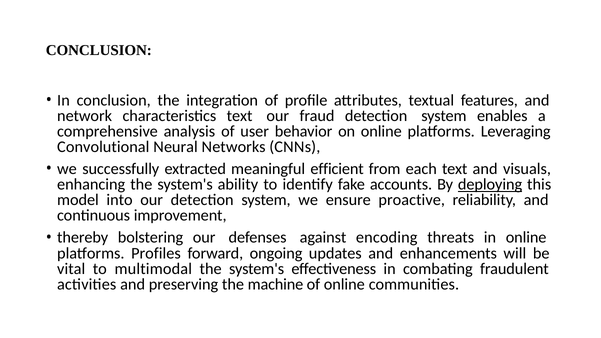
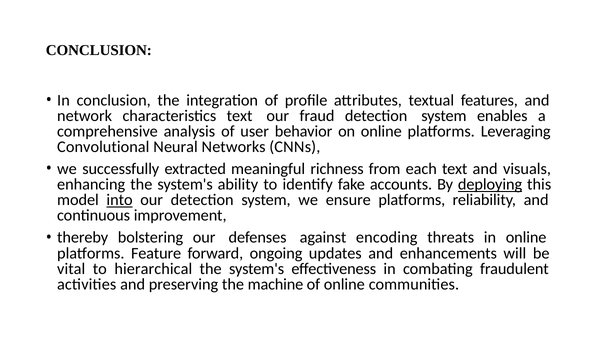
efficient: efficient -> richness
into underline: none -> present
ensure proactive: proactive -> platforms
Profiles: Profiles -> Feature
multimodal: multimodal -> hierarchical
